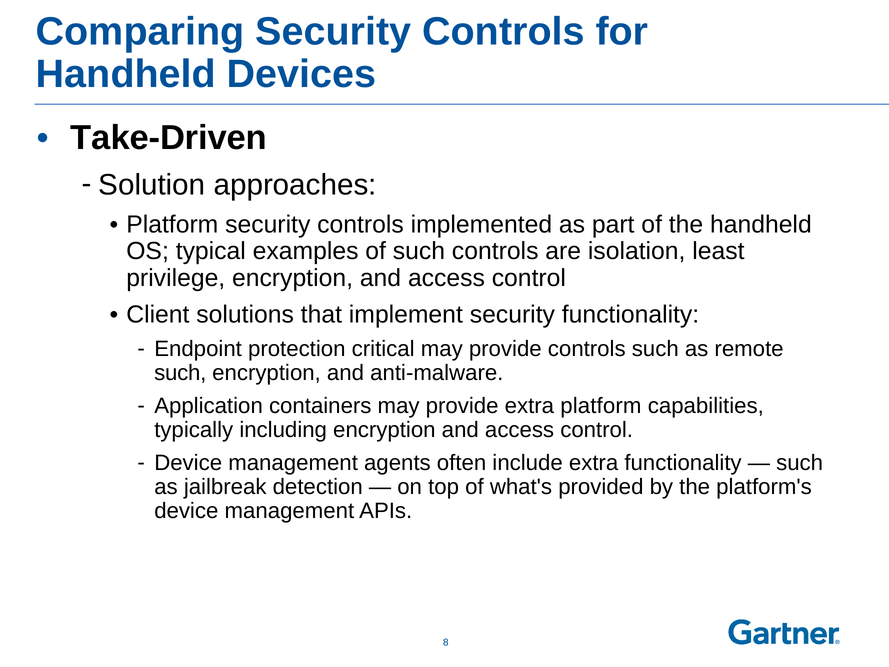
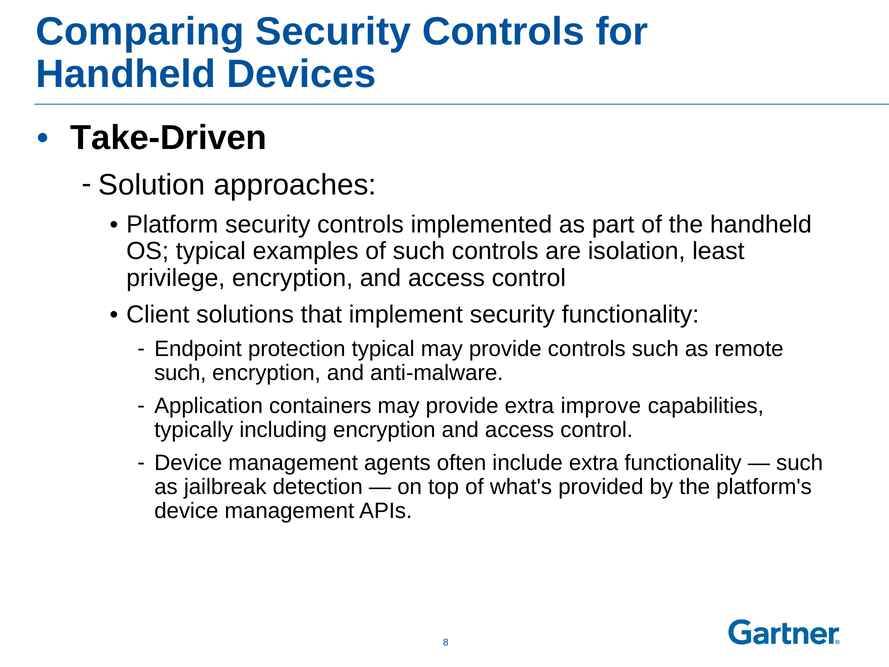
protection critical: critical -> typical
extra platform: platform -> improve
